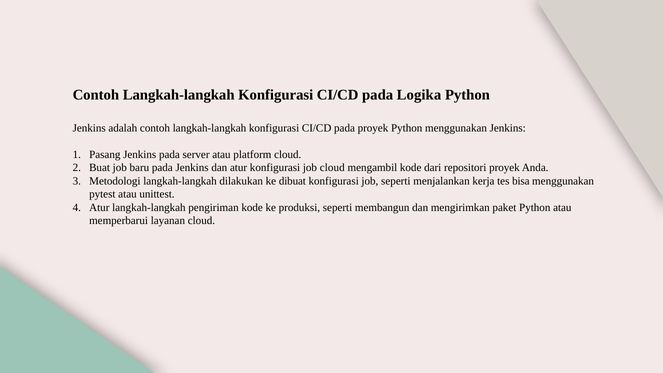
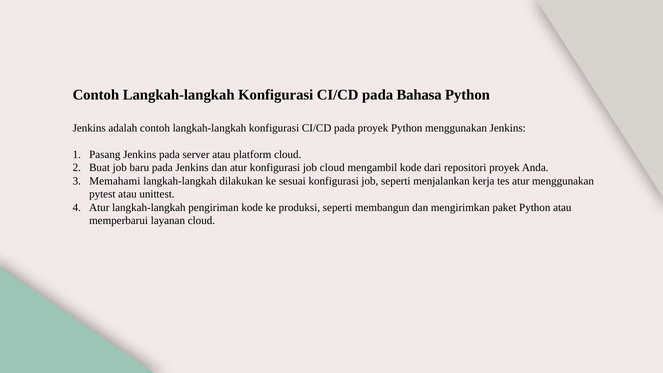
Logika: Logika -> Bahasa
Metodologi: Metodologi -> Memahami
dibuat: dibuat -> sesuai
tes bisa: bisa -> atur
